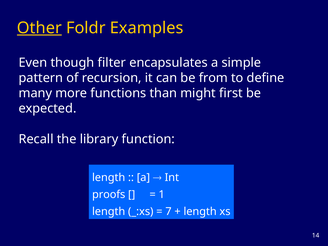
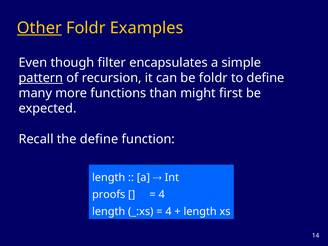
pattern underline: none -> present
be from: from -> foldr
the library: library -> define
1 at (162, 195): 1 -> 4
7 at (168, 212): 7 -> 4
